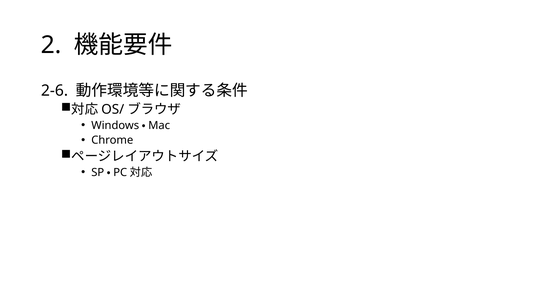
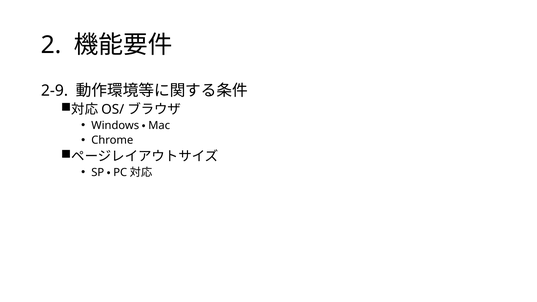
2-6: 2-6 -> 2-9
